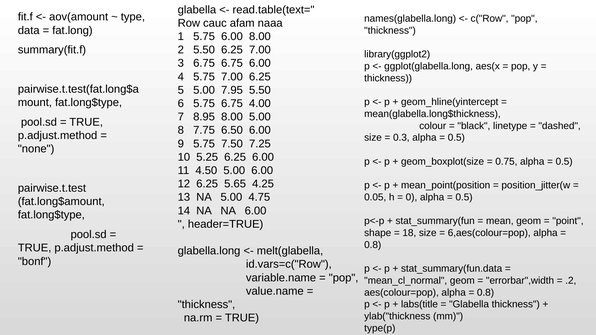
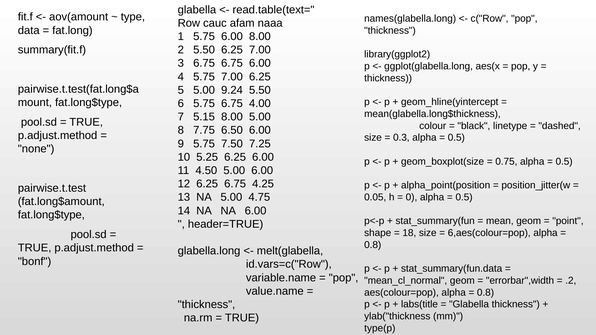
7.95: 7.95 -> 9.24
8.95: 8.95 -> 5.15
6.25 5.65: 5.65 -> 6.75
mean_point(position: mean_point(position -> alpha_point(position
